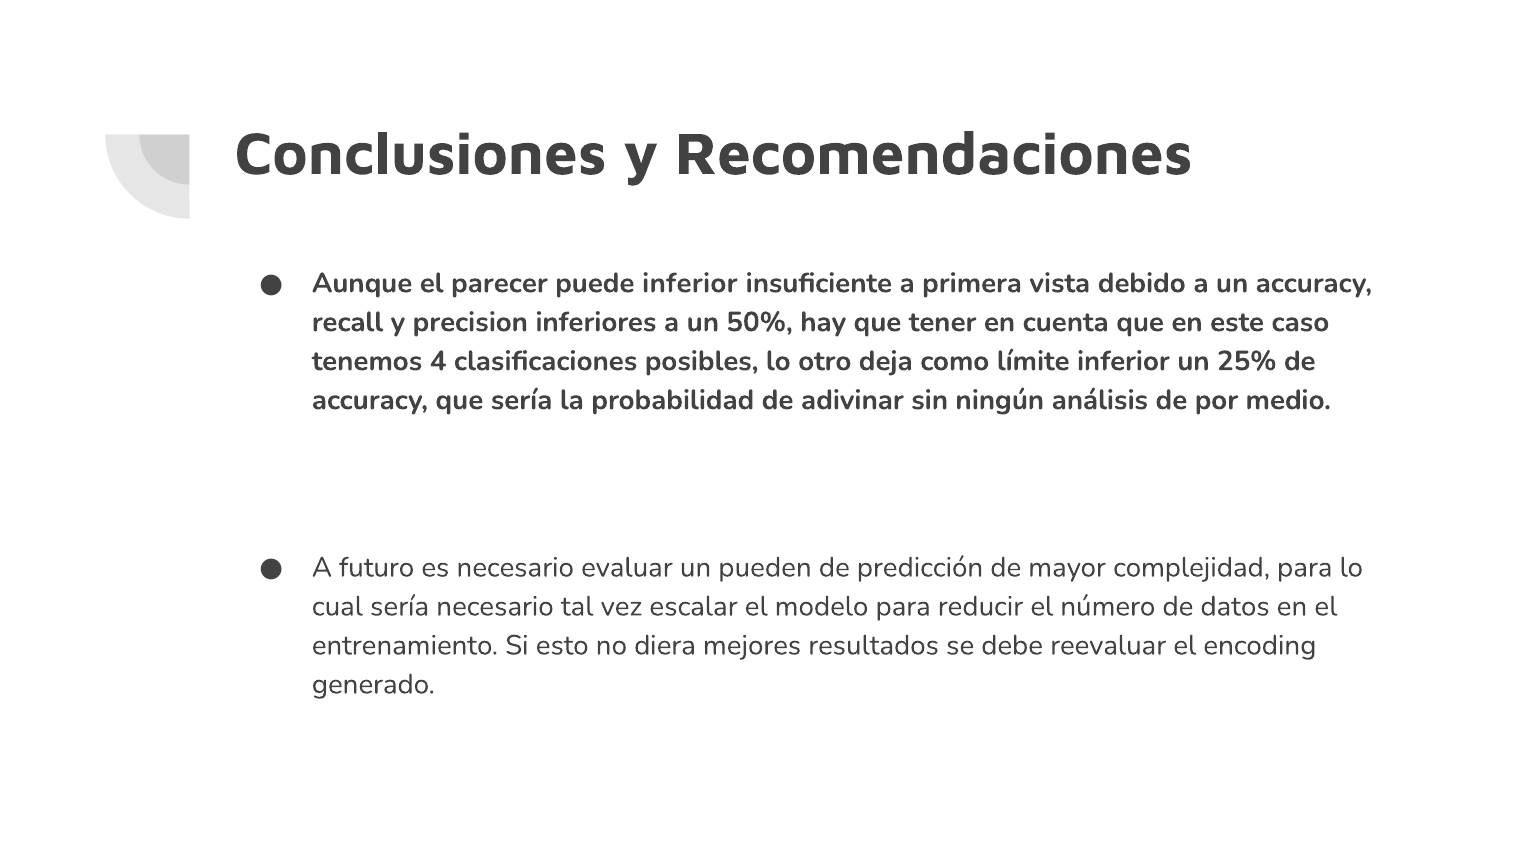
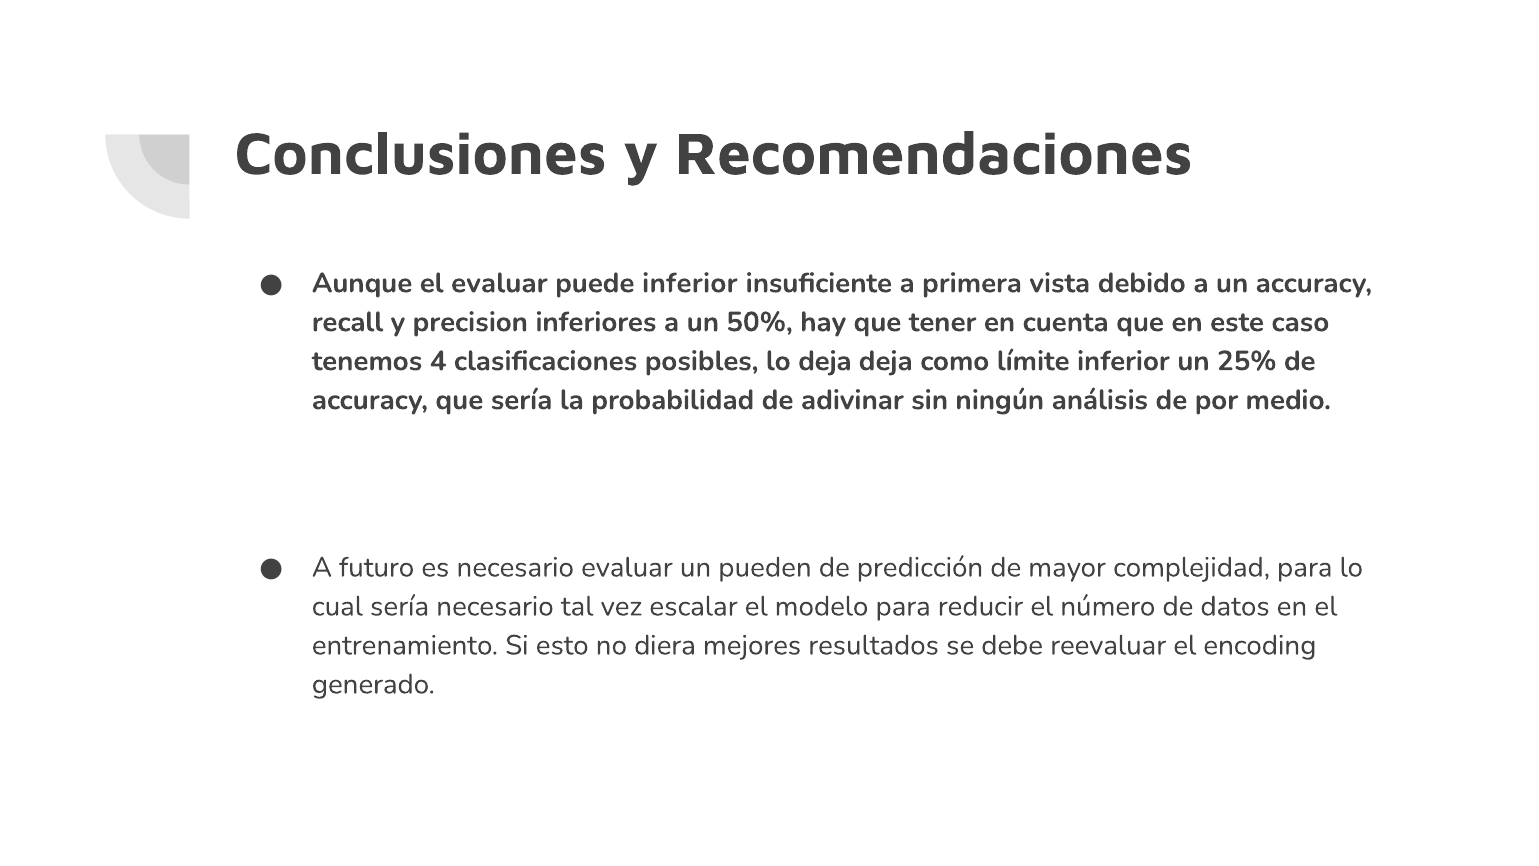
el parecer: parecer -> evaluar
lo otro: otro -> deja
